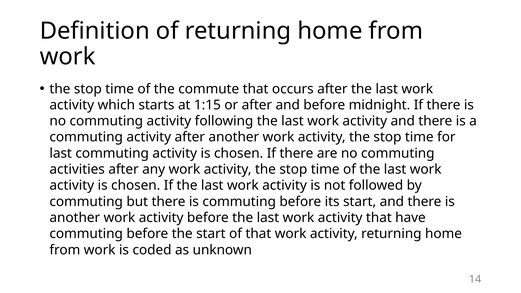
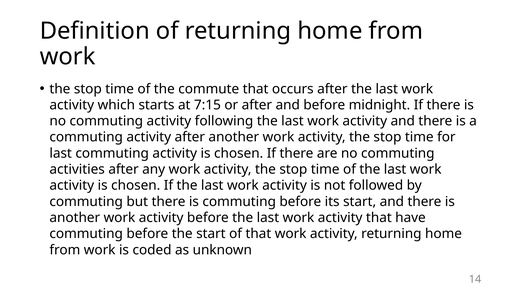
1:15: 1:15 -> 7:15
